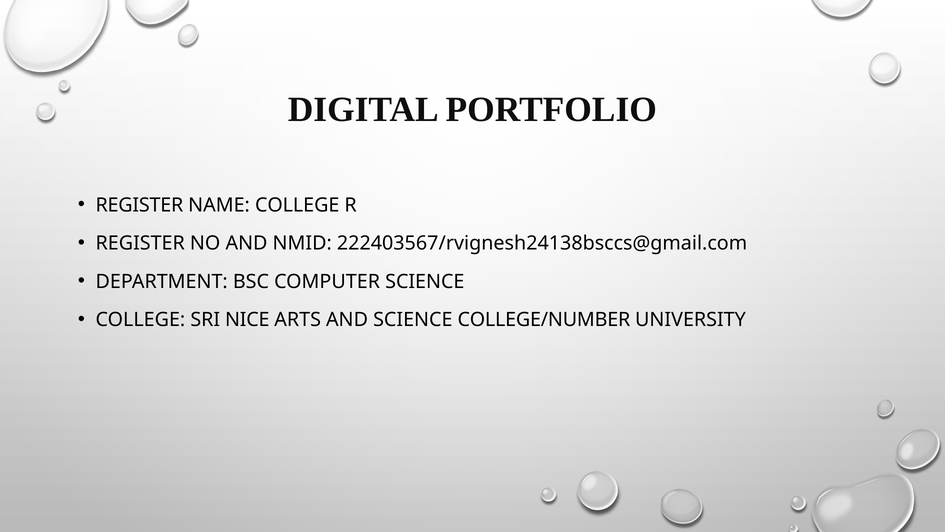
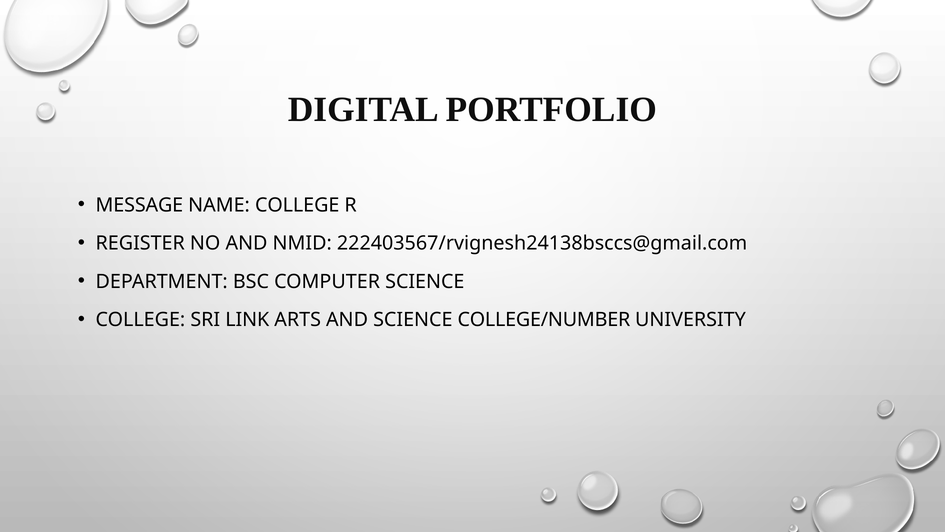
REGISTER at (139, 205): REGISTER -> MESSAGE
NICE: NICE -> LINK
